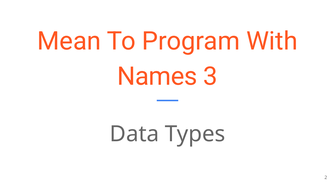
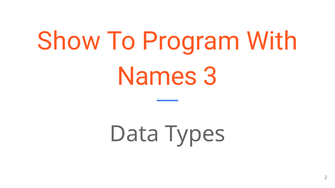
Mean: Mean -> Show
